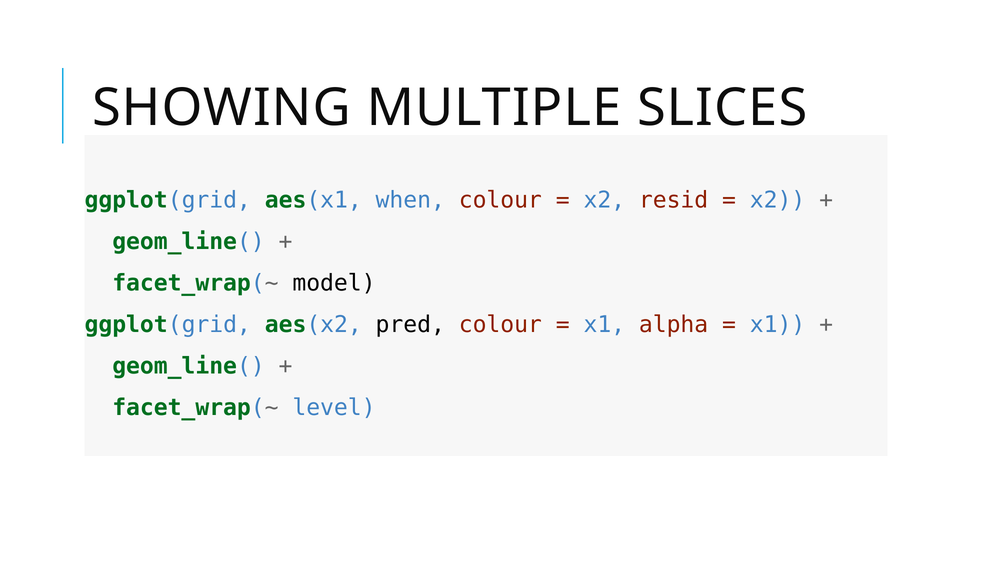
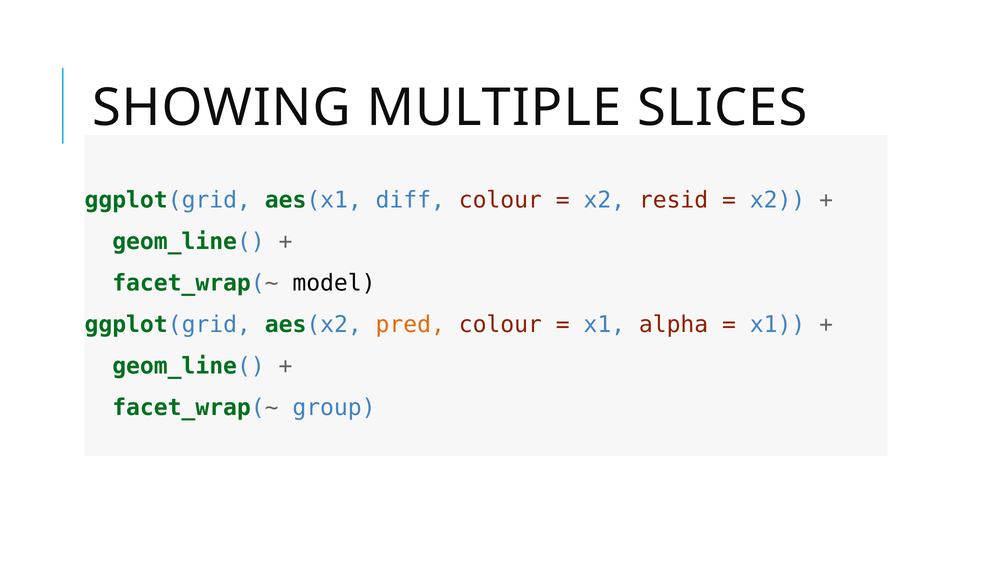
when: when -> diff
pred colour: black -> orange
level: level -> group
